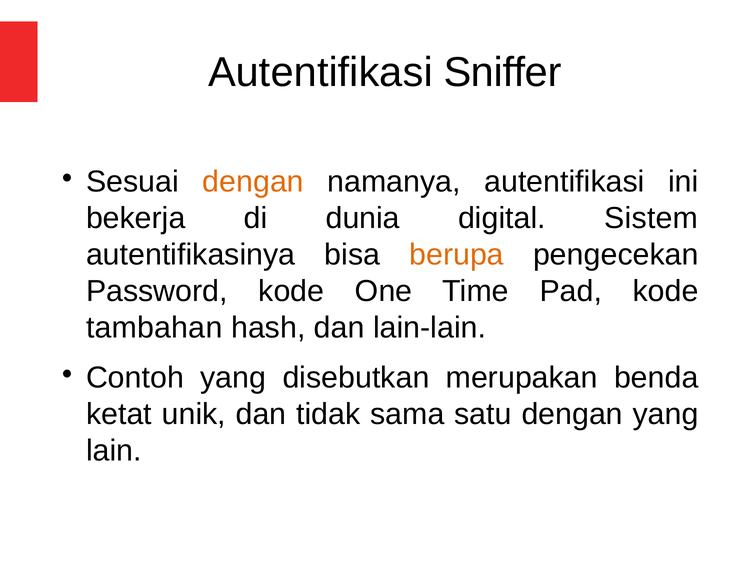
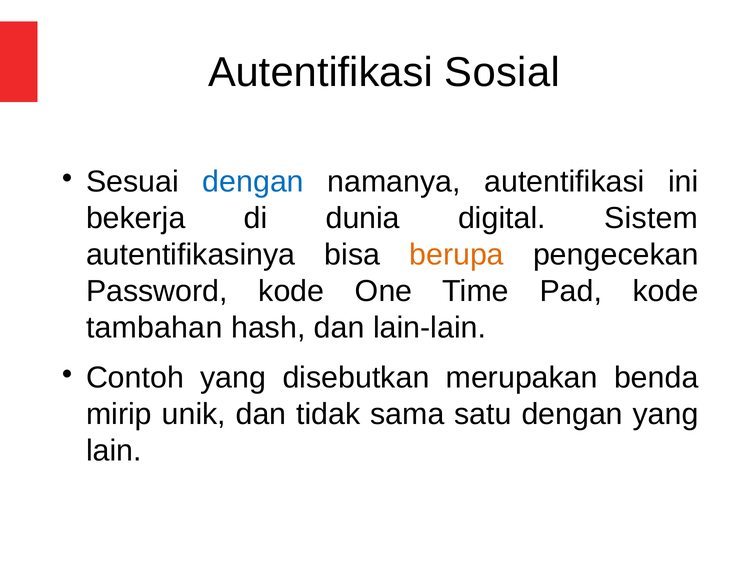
Sniffer: Sniffer -> Sosial
dengan at (253, 182) colour: orange -> blue
ketat: ketat -> mirip
